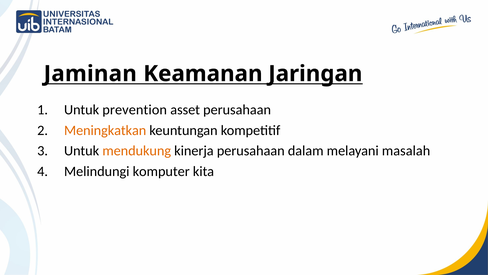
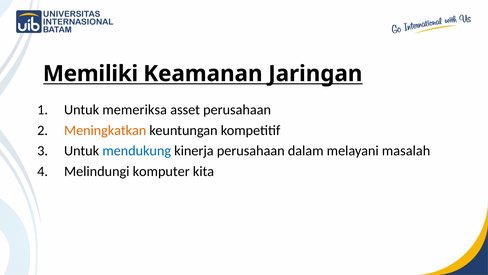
Jaminan: Jaminan -> Memiliki
prevention: prevention -> memeriksa
mendukung colour: orange -> blue
